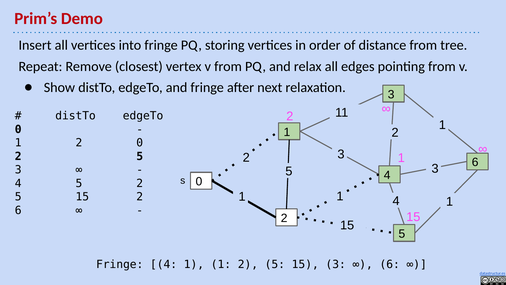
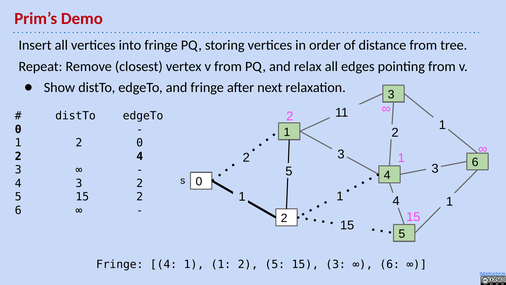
5 at (140, 156): 5 -> 4
5 at (79, 183): 5 -> 3
